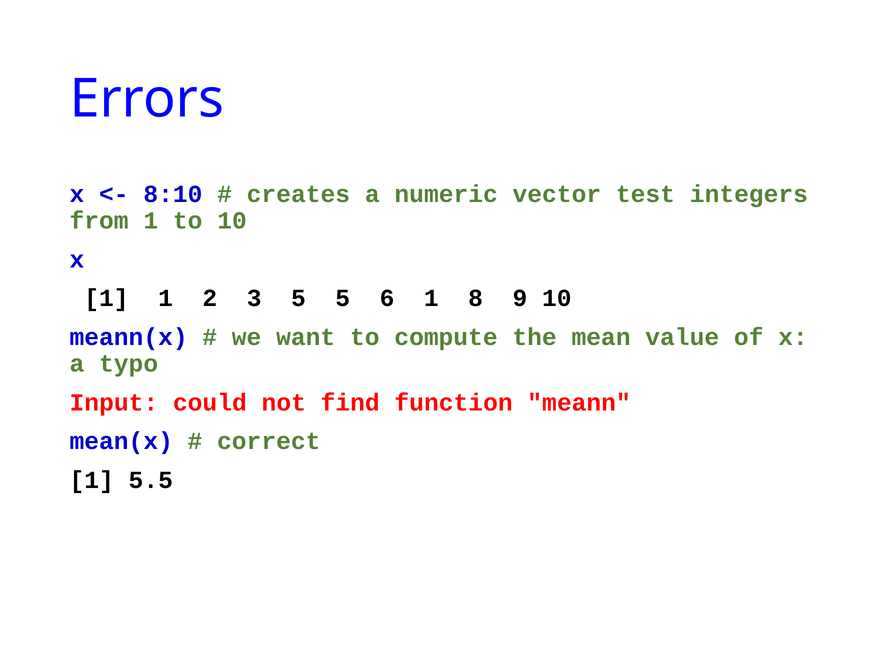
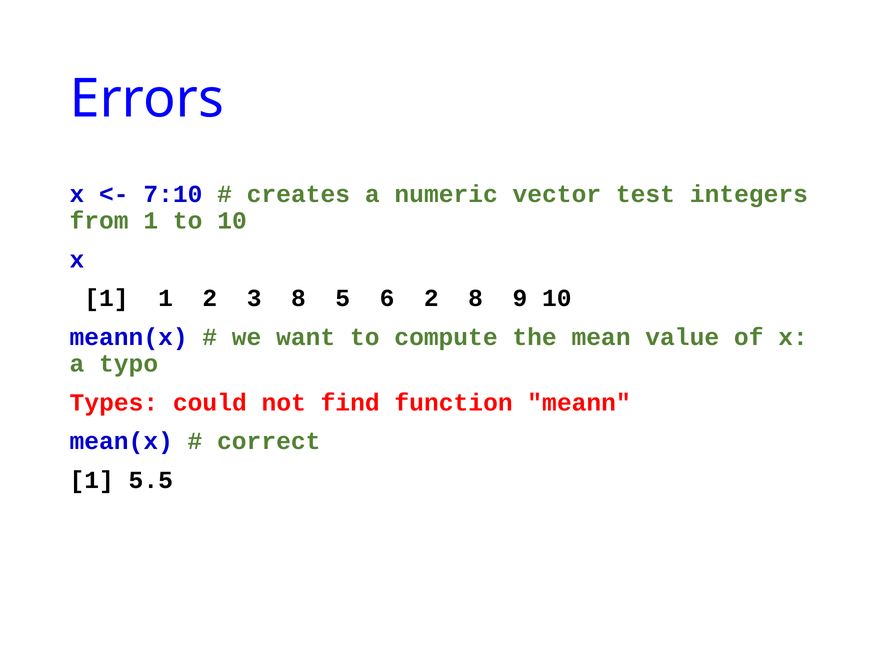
8:10: 8:10 -> 7:10
3 5: 5 -> 8
6 1: 1 -> 2
Input: Input -> Types
